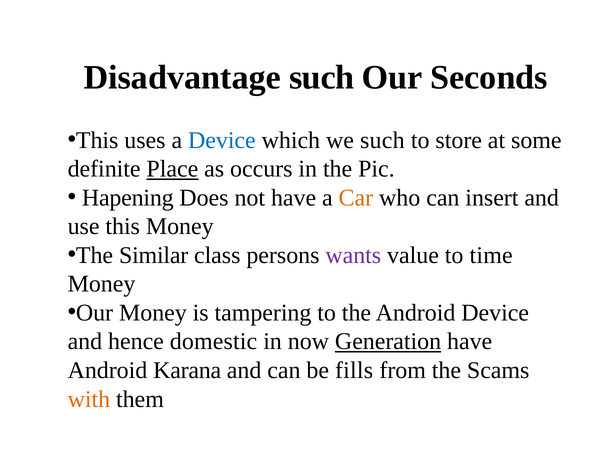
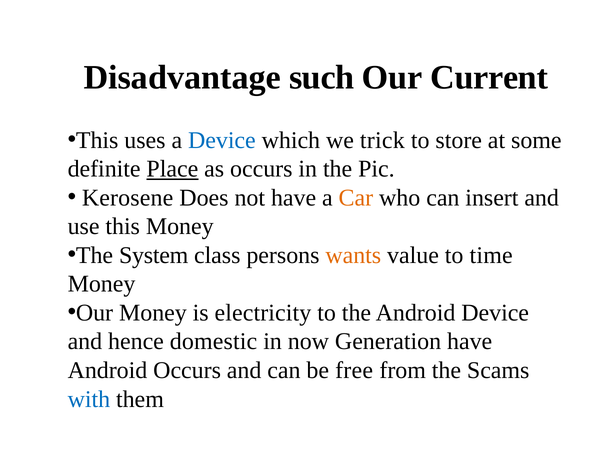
Seconds: Seconds -> Current
we such: such -> trick
Hapening: Hapening -> Kerosene
Similar: Similar -> System
wants colour: purple -> orange
tampering: tampering -> electricity
Generation underline: present -> none
Android Karana: Karana -> Occurs
fills: fills -> free
with colour: orange -> blue
